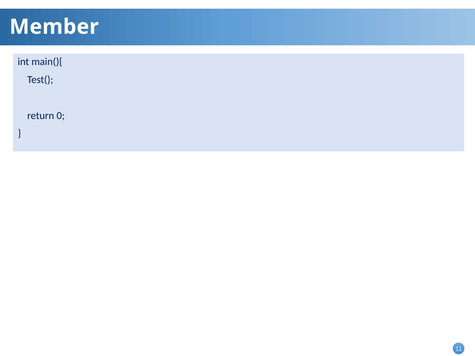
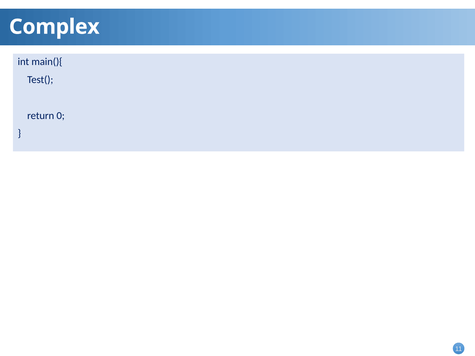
Member: Member -> Complex
